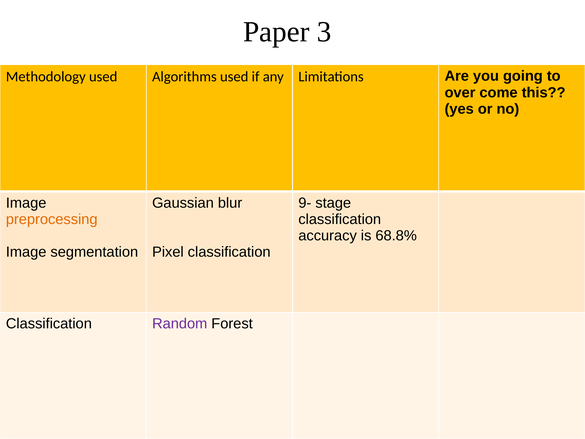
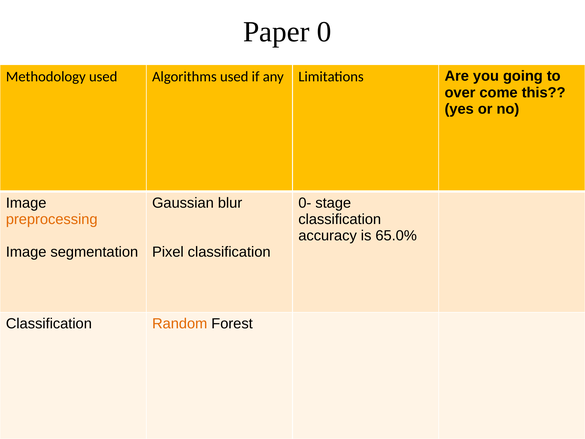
3: 3 -> 0
9-: 9- -> 0-
68.8%: 68.8% -> 65.0%
Random colour: purple -> orange
